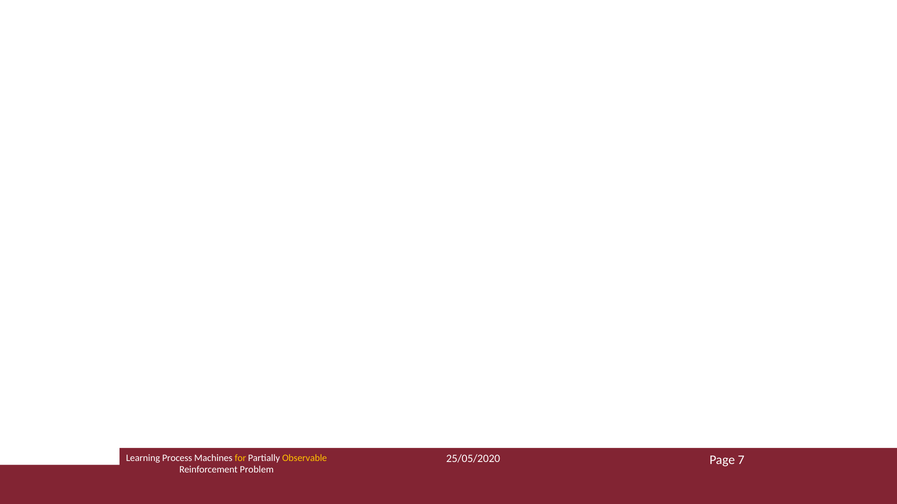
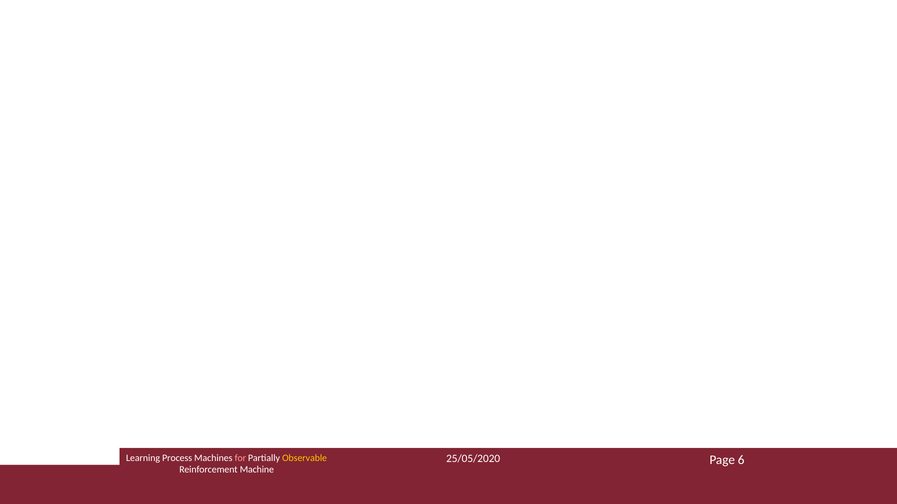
for colour: yellow -> pink
7: 7 -> 6
Problem: Problem -> Machine
